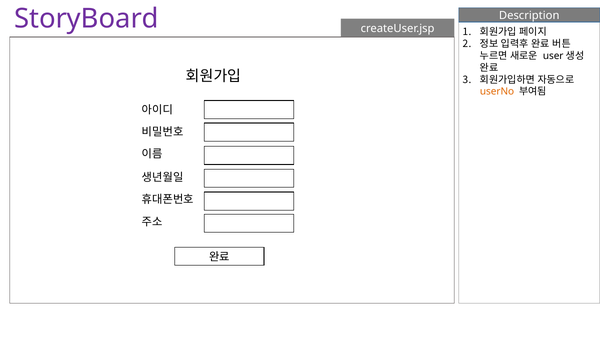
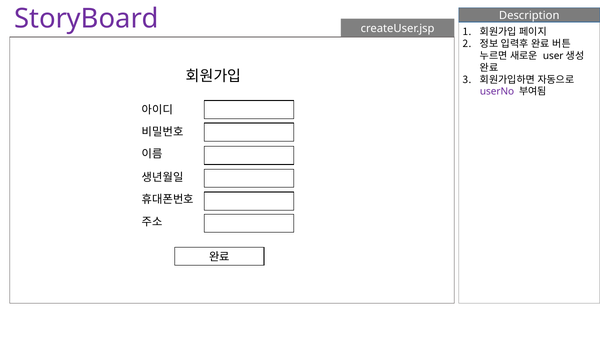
userNo colour: orange -> purple
